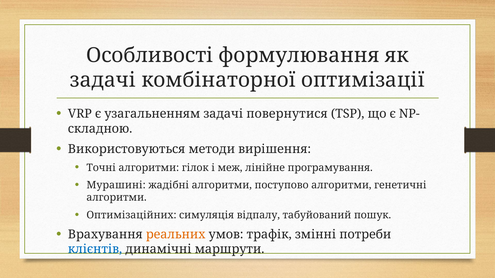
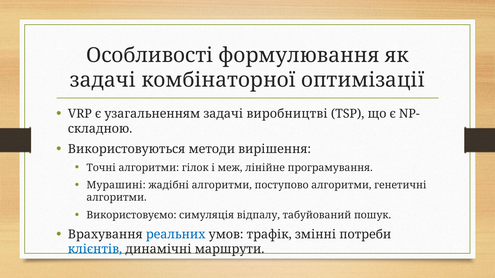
повернутися: повернутися -> виробництві
Оптимізаційних: Оптимізаційних -> Використовуємо
реальних colour: orange -> blue
